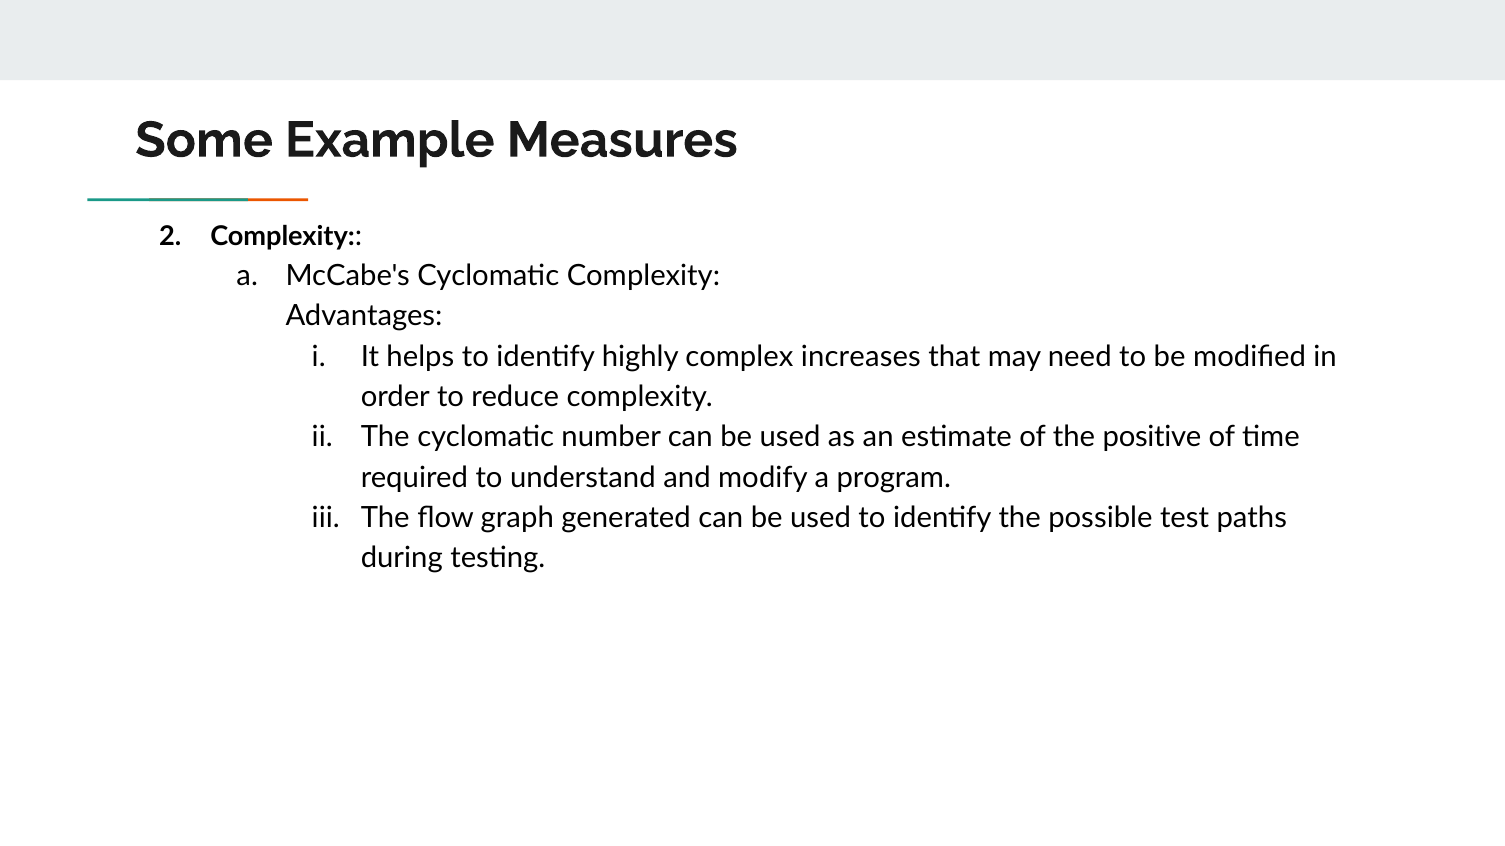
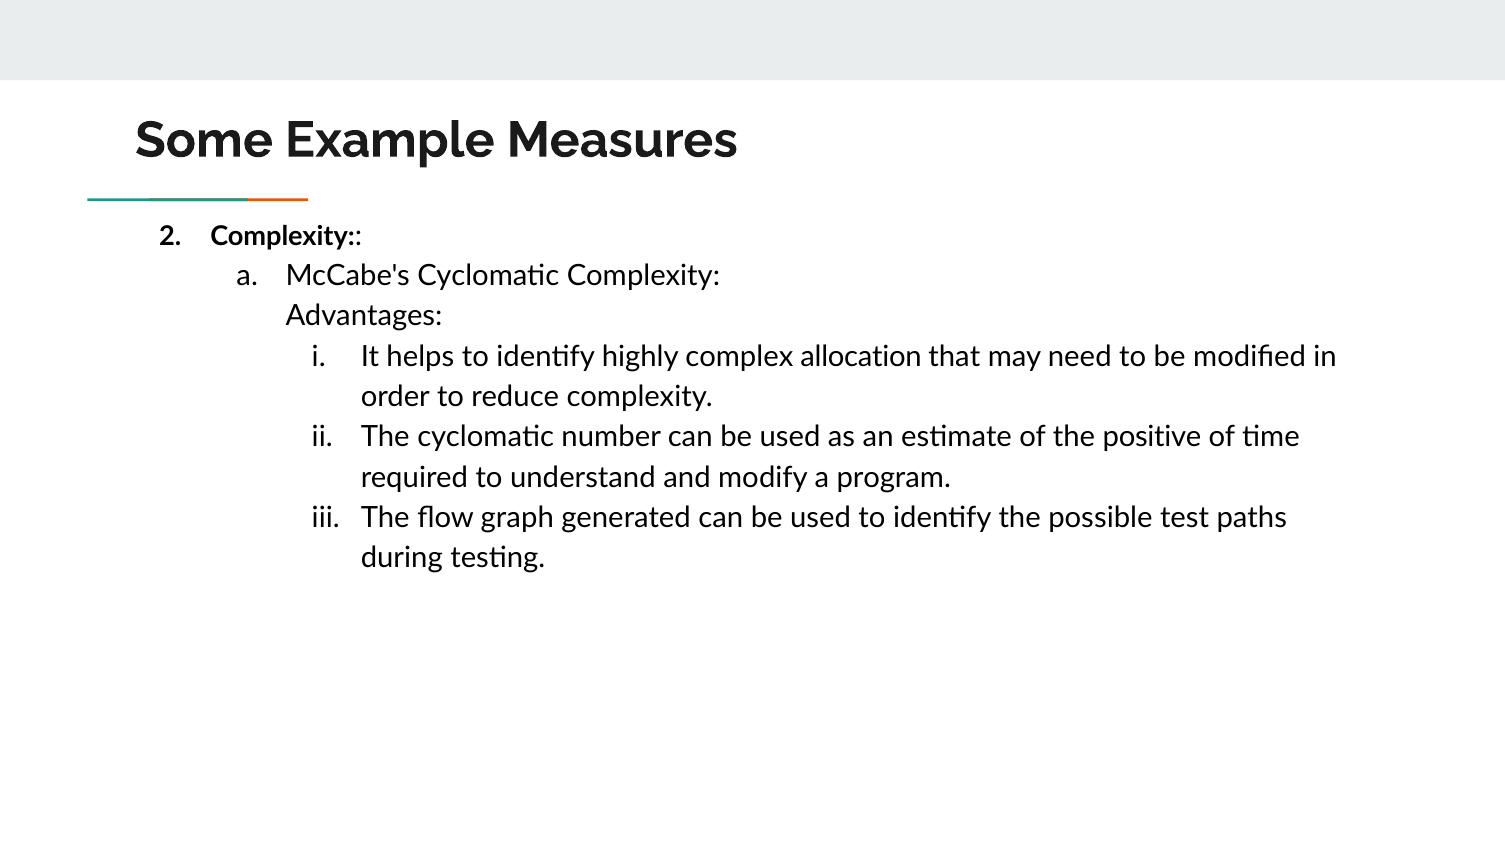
increases: increases -> allocation
